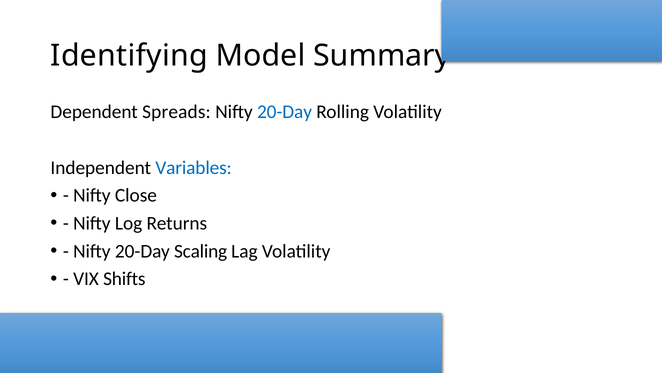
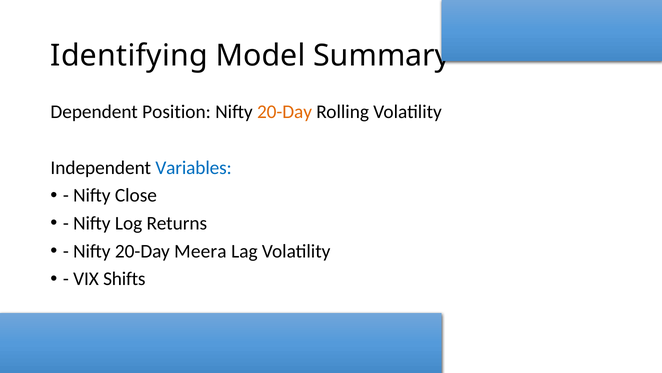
Spreads: Spreads -> Position
20-Day at (285, 112) colour: blue -> orange
Scaling: Scaling -> Meera
